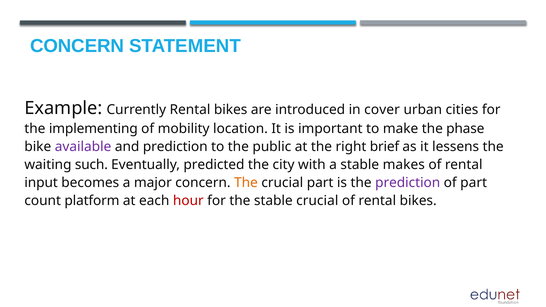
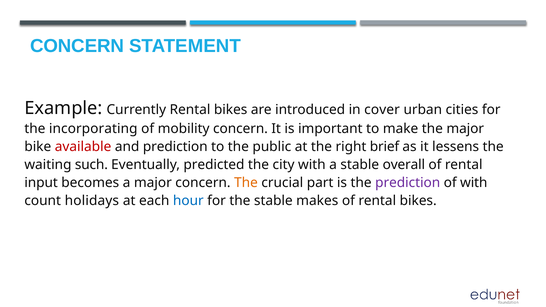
implementing: implementing -> incorporating
mobility location: location -> concern
the phase: phase -> major
available colour: purple -> red
makes: makes -> overall
of part: part -> with
platform: platform -> holidays
hour colour: red -> blue
stable crucial: crucial -> makes
